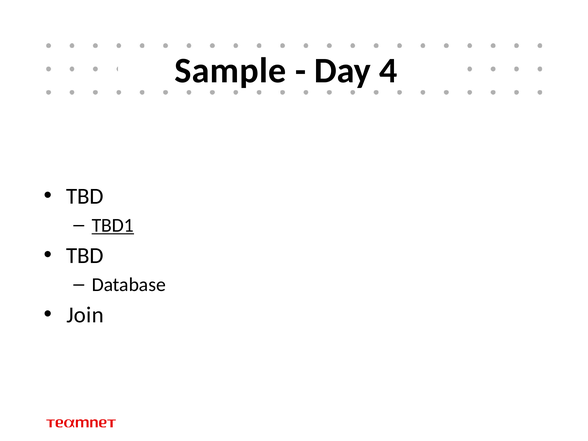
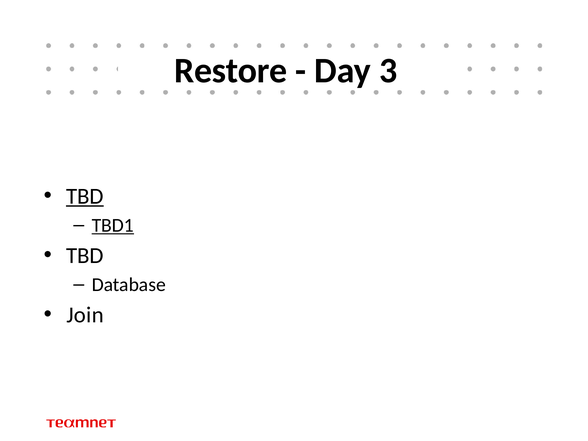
Sample: Sample -> Restore
4: 4 -> 3
TBD at (85, 196) underline: none -> present
